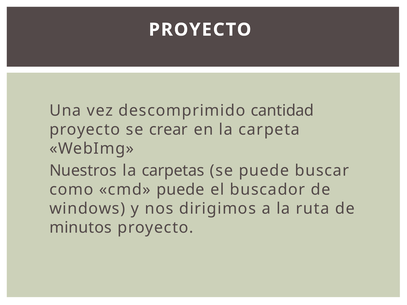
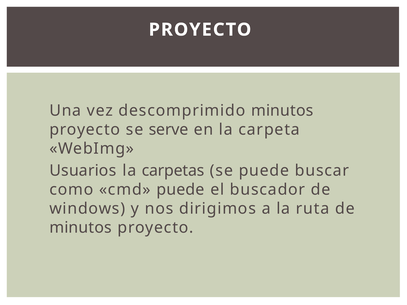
descomprimido cantidad: cantidad -> minutos
crear: crear -> serve
Nuestros: Nuestros -> Usuarios
